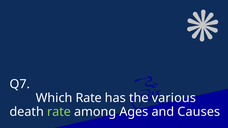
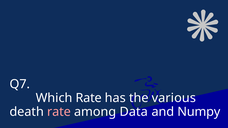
rate at (59, 112) colour: light green -> pink
Ages: Ages -> Data
Causes: Causes -> Numpy
